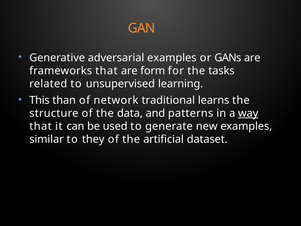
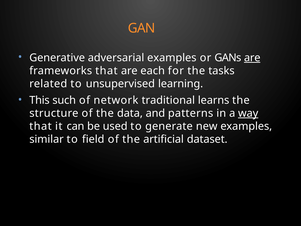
are at (252, 58) underline: none -> present
form: form -> each
than: than -> such
they: they -> field
